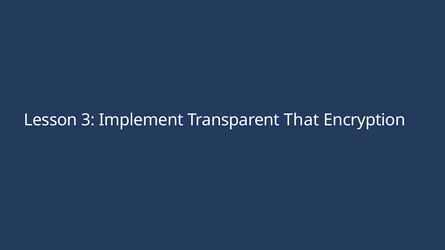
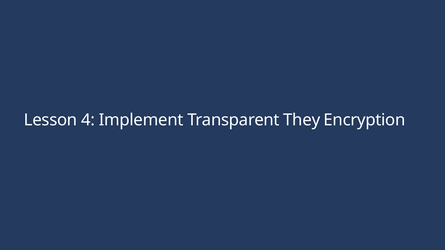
3: 3 -> 4
That: That -> They
